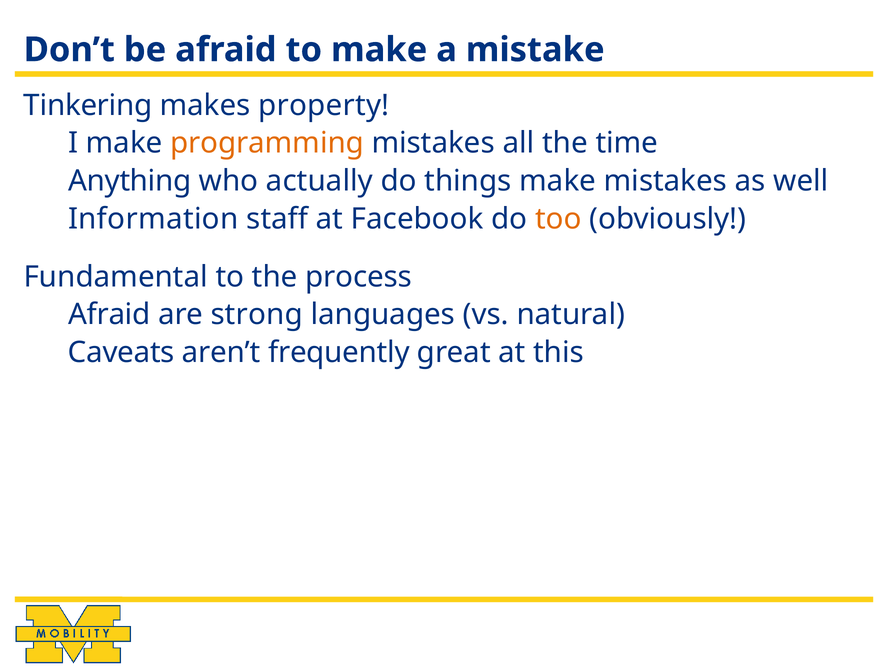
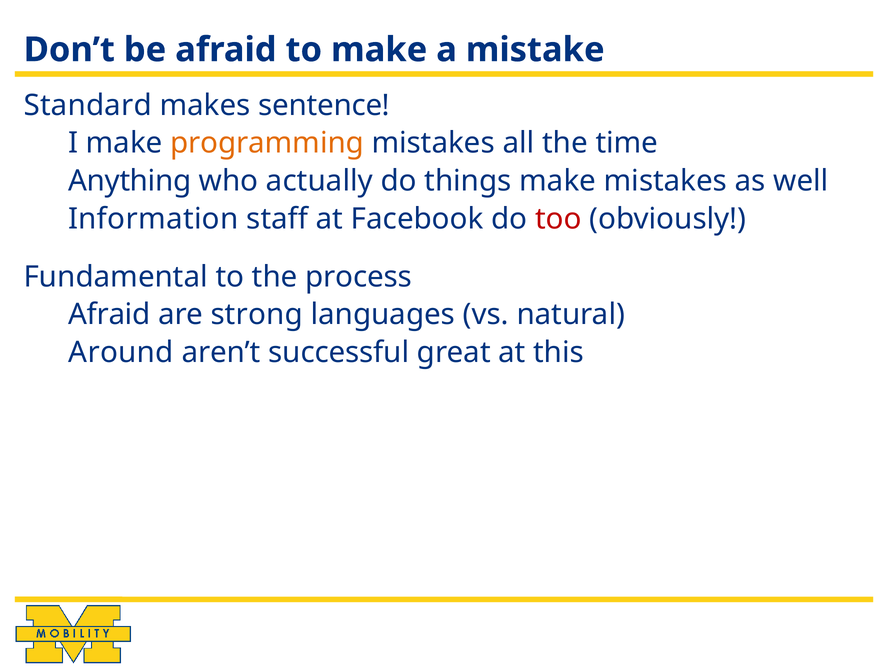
Tinkering: Tinkering -> Standard
property: property -> sentence
too colour: orange -> red
Caveats: Caveats -> Around
frequently: frequently -> successful
